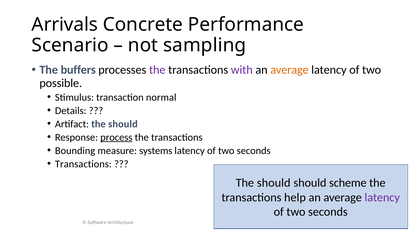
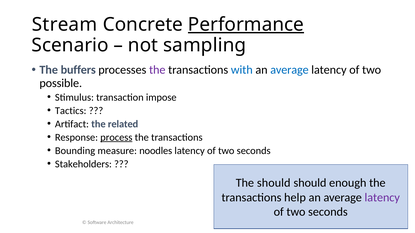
Arrivals: Arrivals -> Stream
Performance underline: none -> present
with colour: purple -> blue
average at (289, 70) colour: orange -> blue
normal: normal -> impose
Details: Details -> Tactics
Artifact the should: should -> related
systems: systems -> noodles
Transactions at (83, 164): Transactions -> Stakeholders
scheme: scheme -> enough
